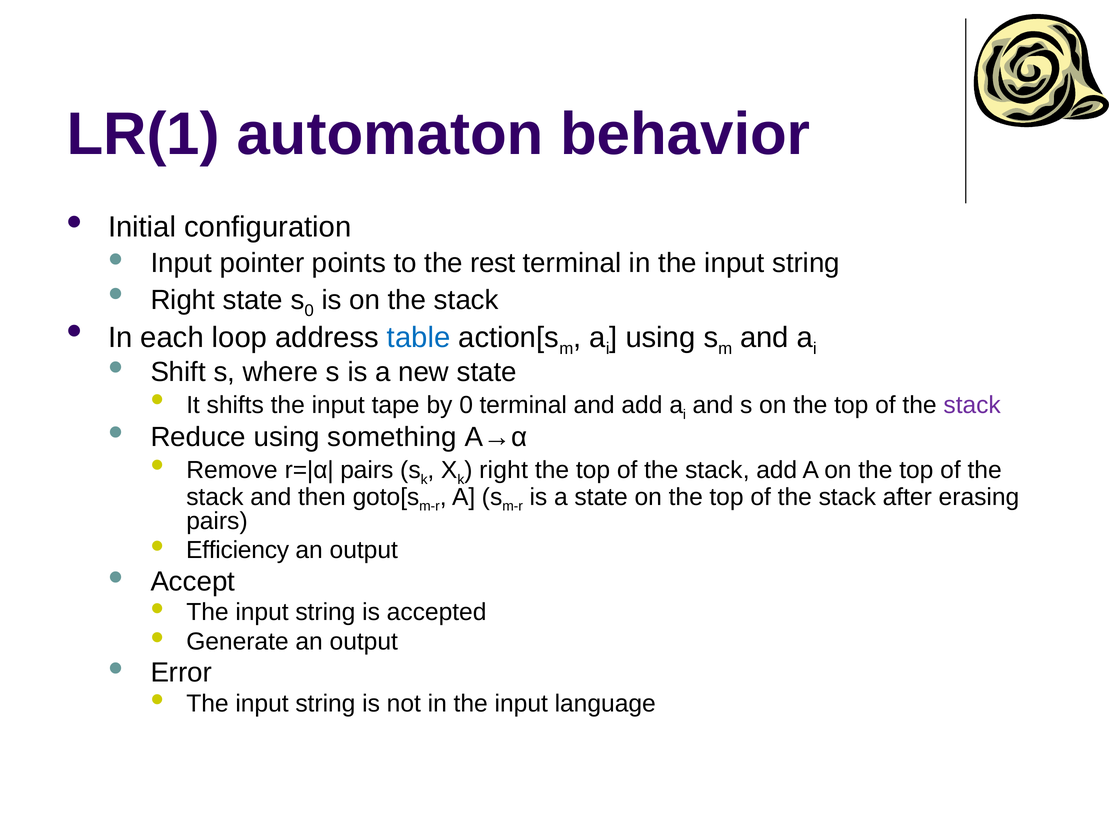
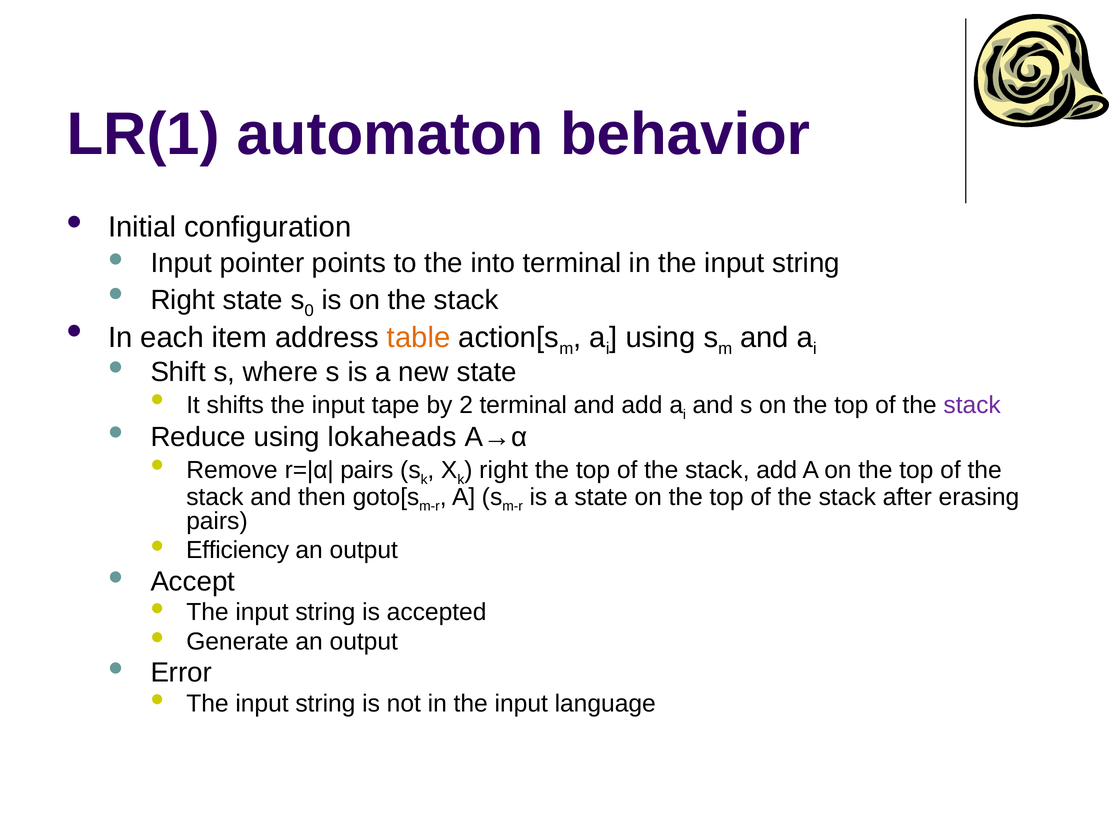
rest: rest -> into
loop: loop -> item
table colour: blue -> orange
by 0: 0 -> 2
something: something -> lokaheads
